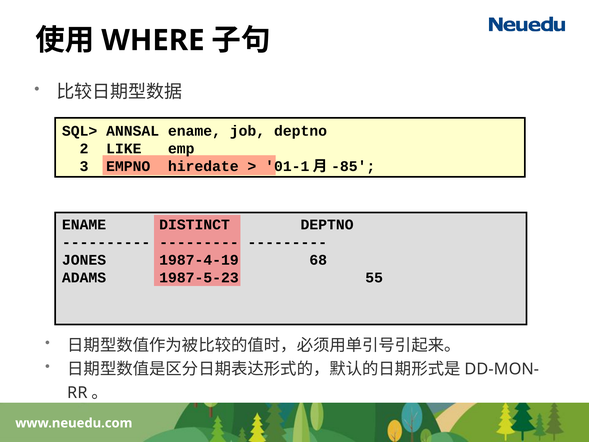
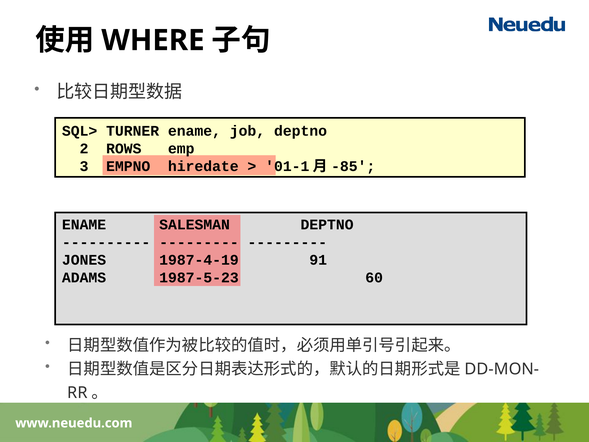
ANNSAL: ANNSAL -> TURNER
LIKE: LIKE -> ROWS
DISTINCT: DISTINCT -> SALESMAN
68: 68 -> 91
55: 55 -> 60
